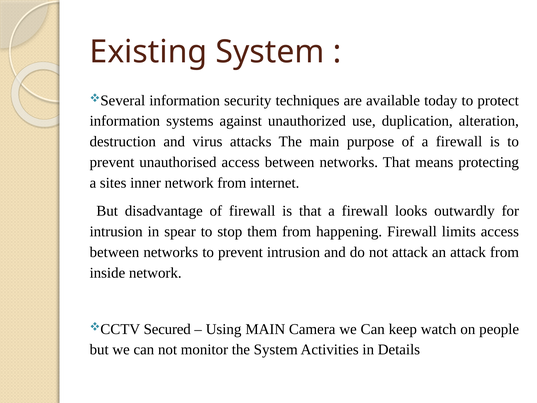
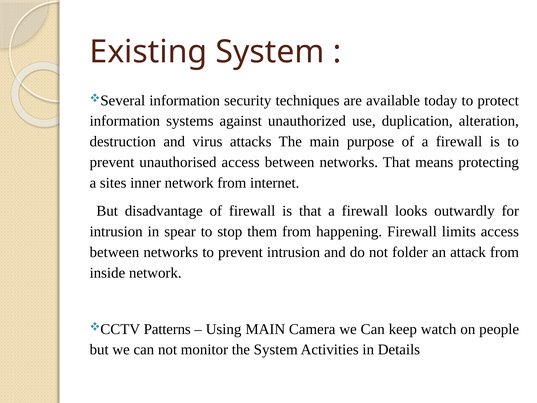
not attack: attack -> folder
Secured: Secured -> Patterns
